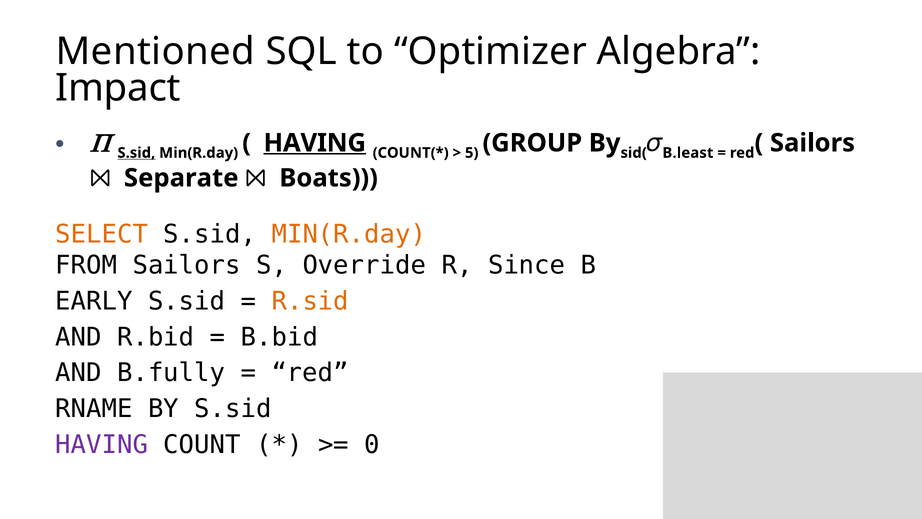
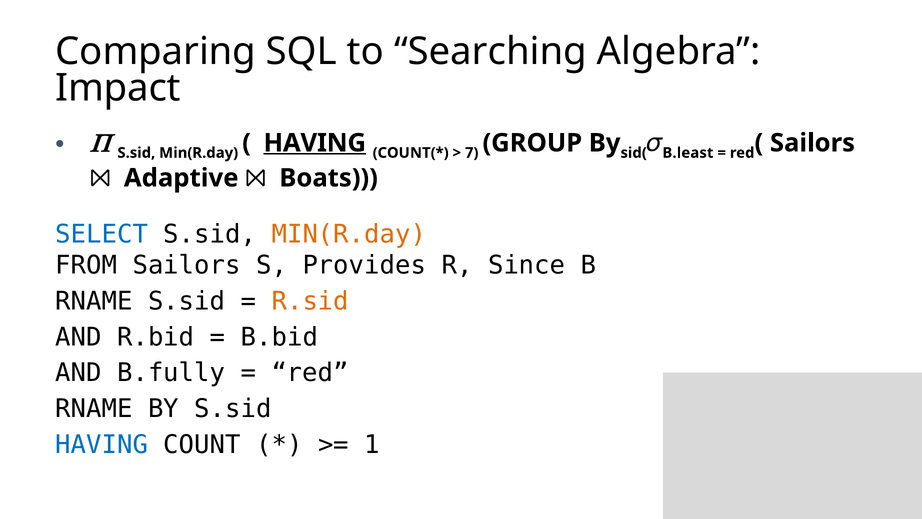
Mentioned: Mentioned -> Comparing
Optimizer: Optimizer -> Searching
S.sid at (136, 153) underline: present -> none
5: 5 -> 7
Separate: Separate -> Adaptive
SELECT colour: orange -> blue
Override: Override -> Provides
EARLY at (94, 301): EARLY -> RNAME
HAVING at (102, 445) colour: purple -> blue
0: 0 -> 1
